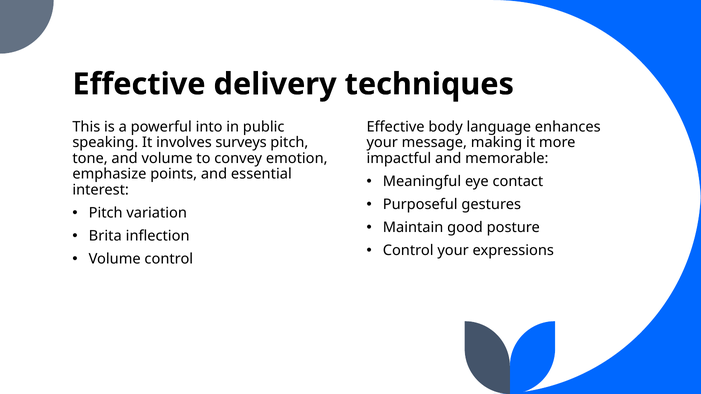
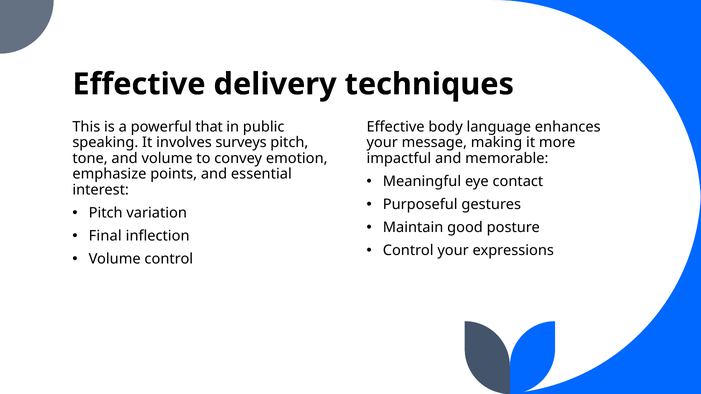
into: into -> that
Brita: Brita -> Final
